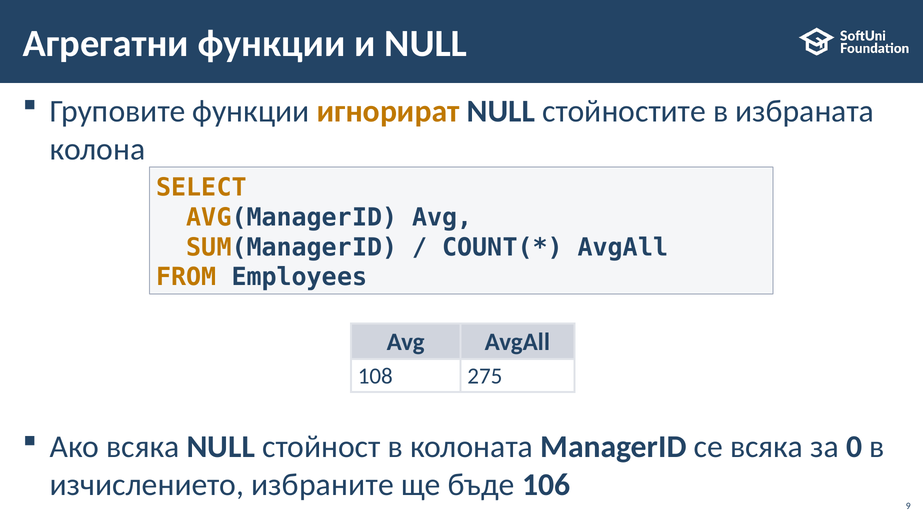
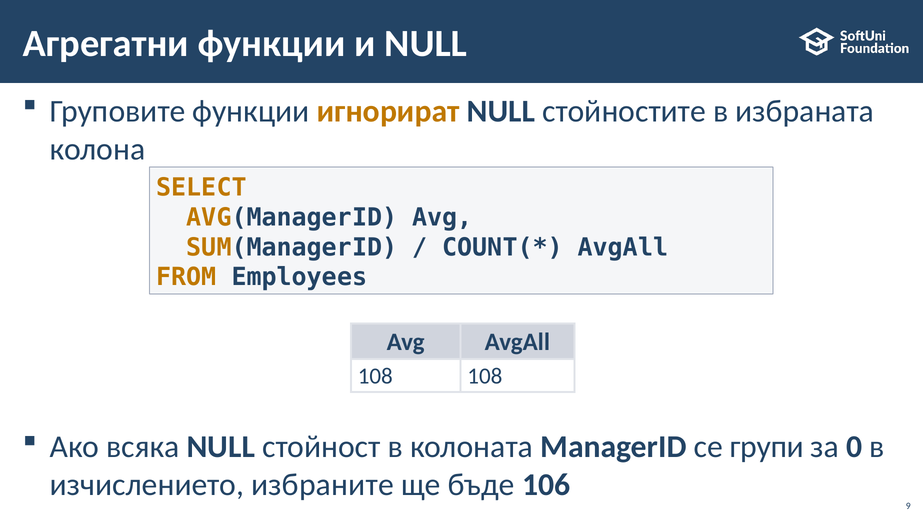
108 275: 275 -> 108
се всяка: всяка -> групи
